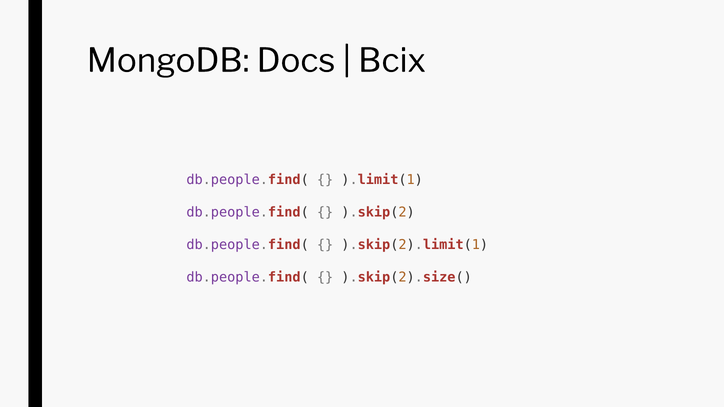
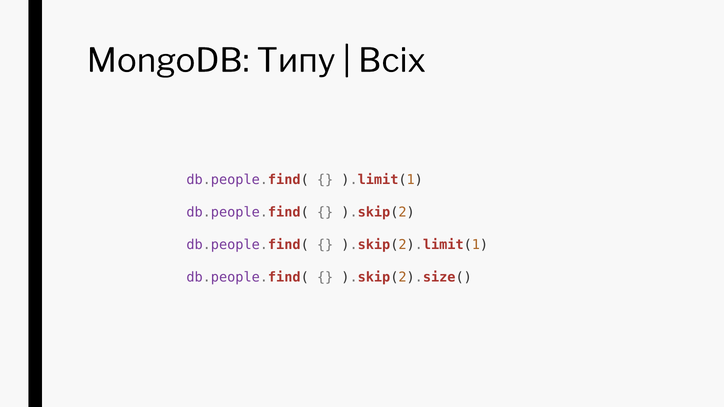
Docs: Docs -> Типу
